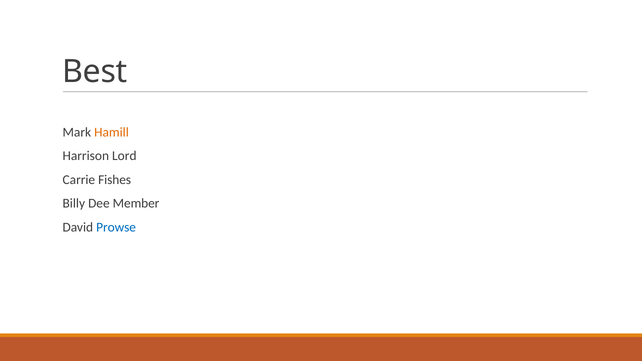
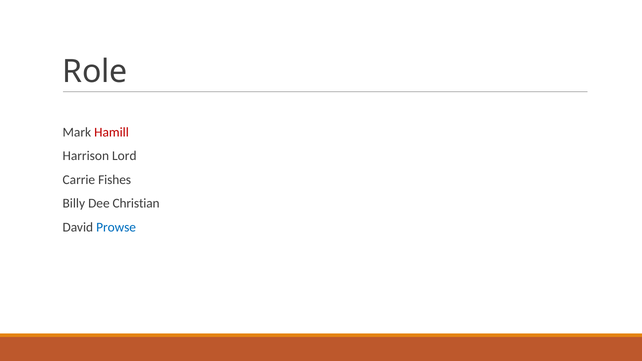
Best: Best -> Role
Hamill colour: orange -> red
Member: Member -> Christian
